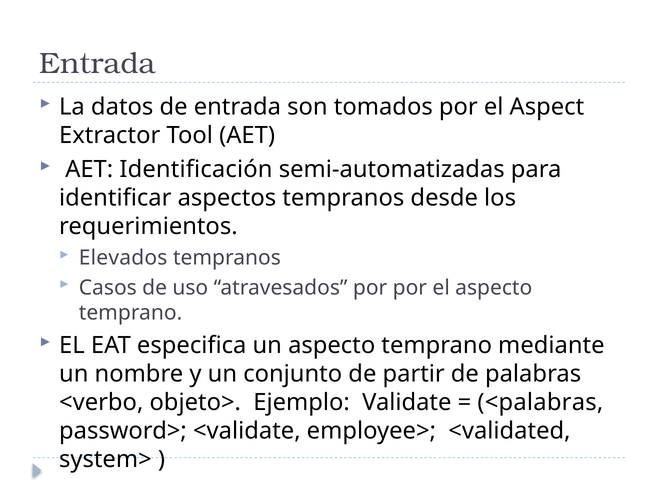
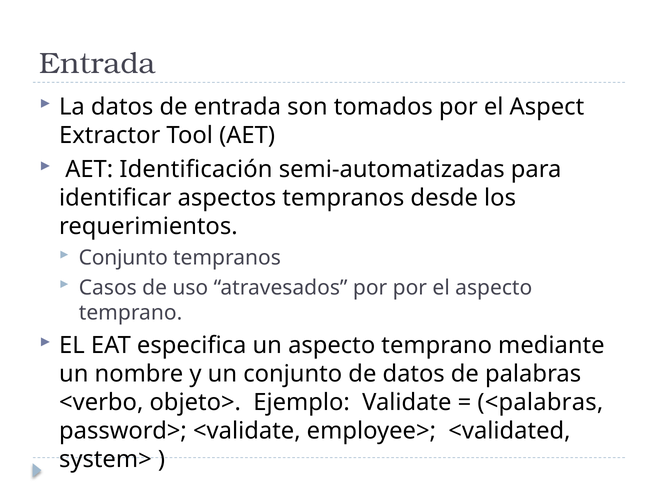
Elevados at (123, 258): Elevados -> Conjunto
de partir: partir -> datos
